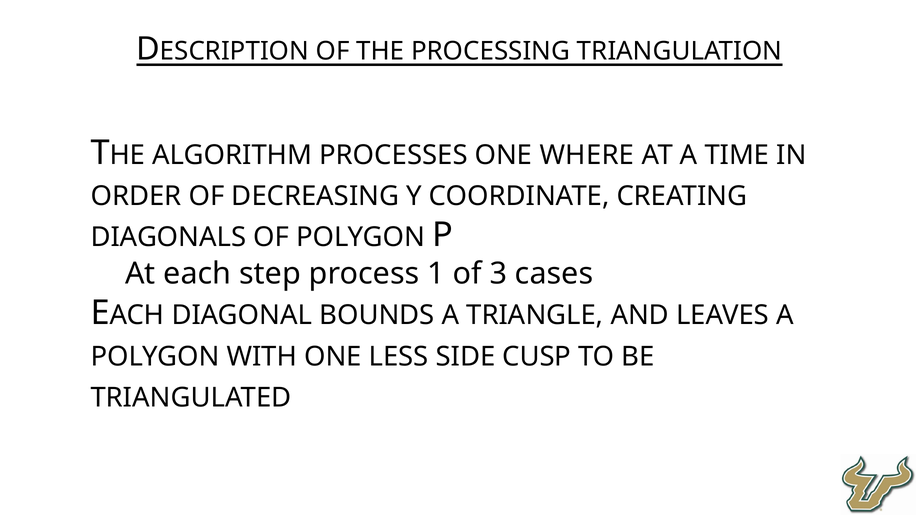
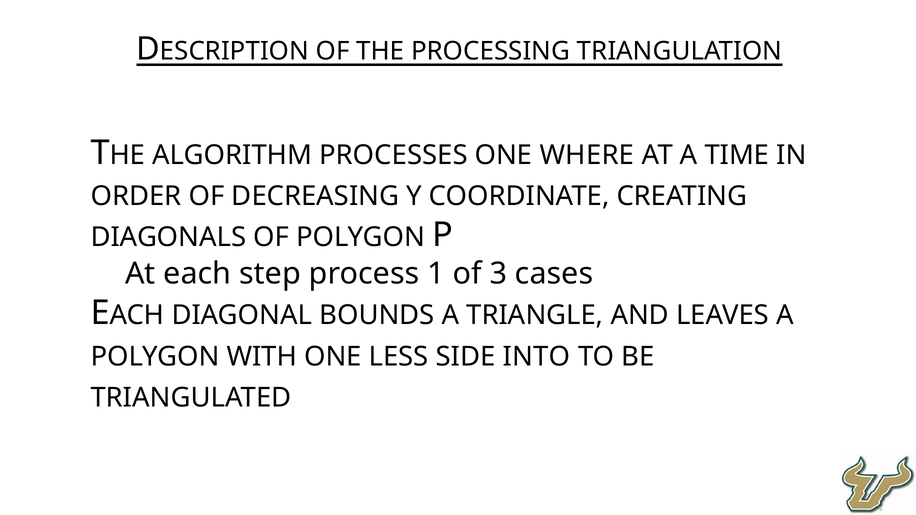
CUSP: CUSP -> INTO
